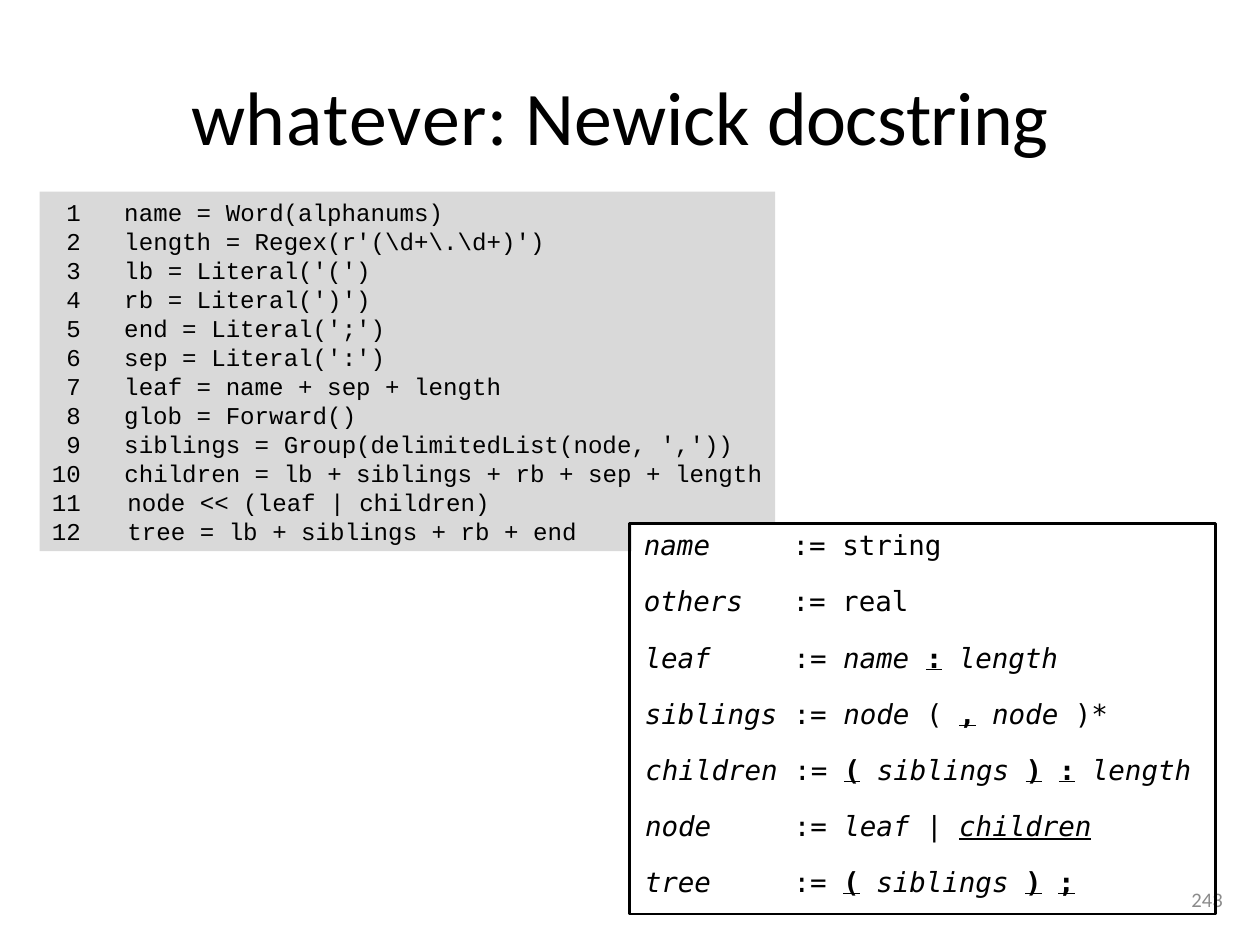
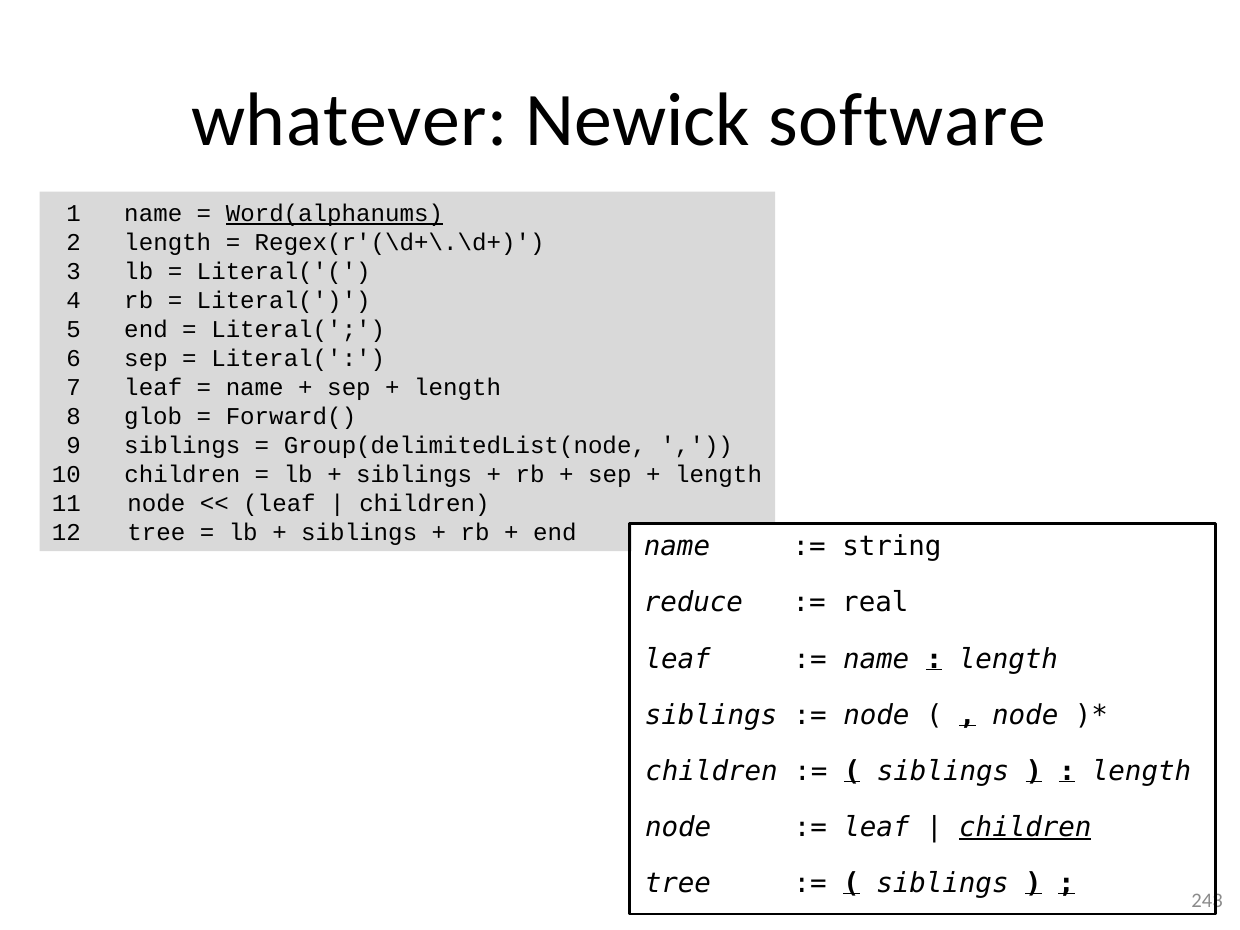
docstring: docstring -> software
Word(alphanums underline: none -> present
others: others -> reduce
